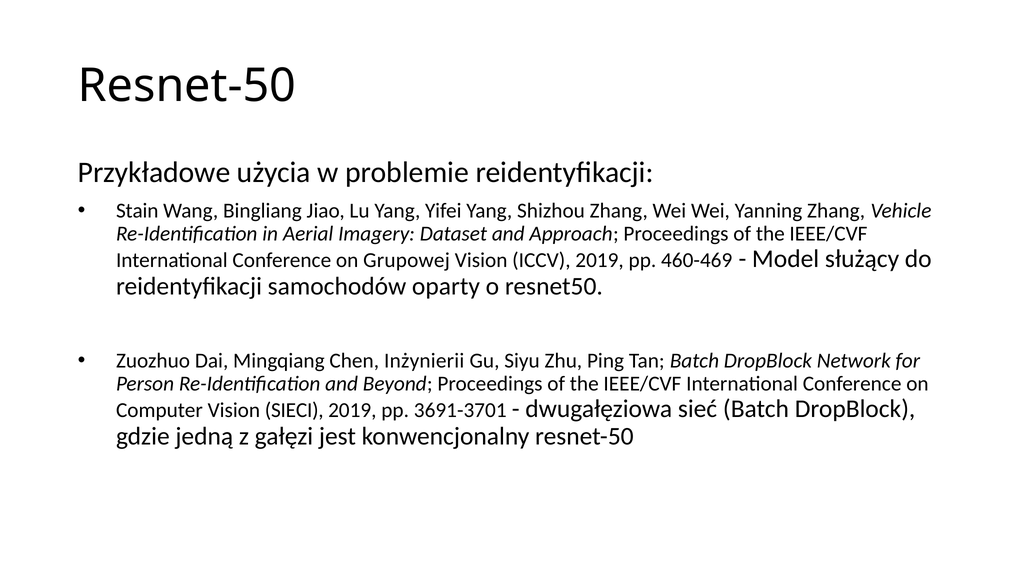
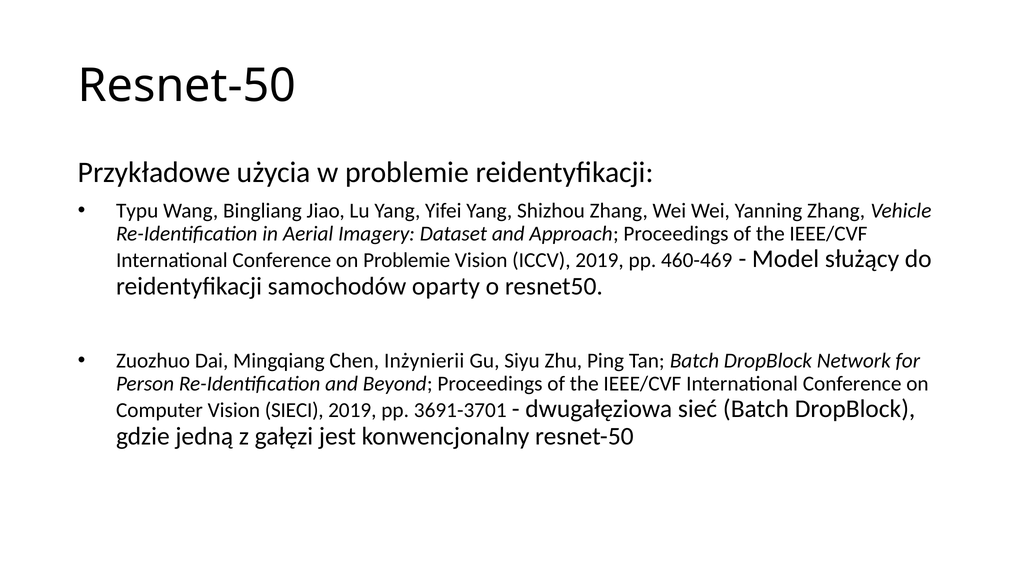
Stain: Stain -> Typu
on Grupowej: Grupowej -> Problemie
